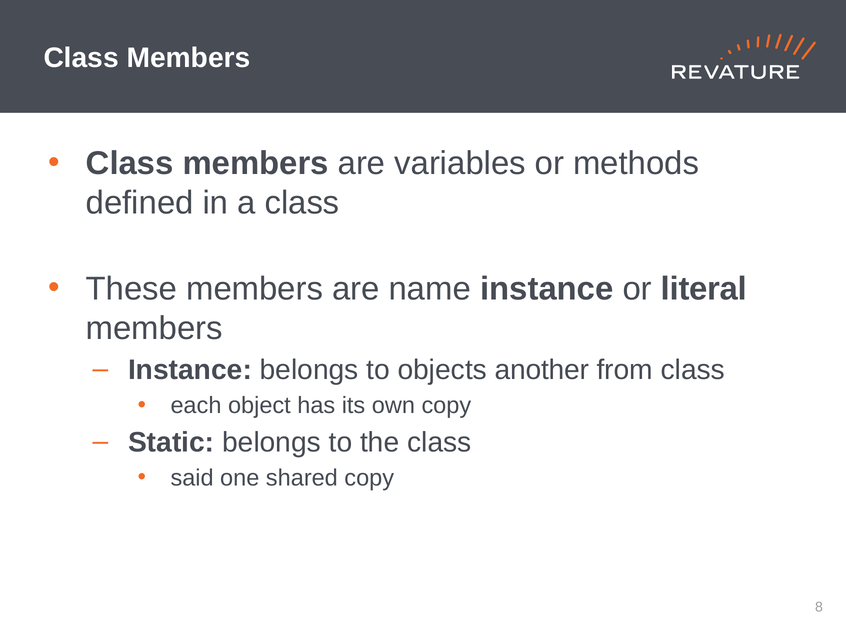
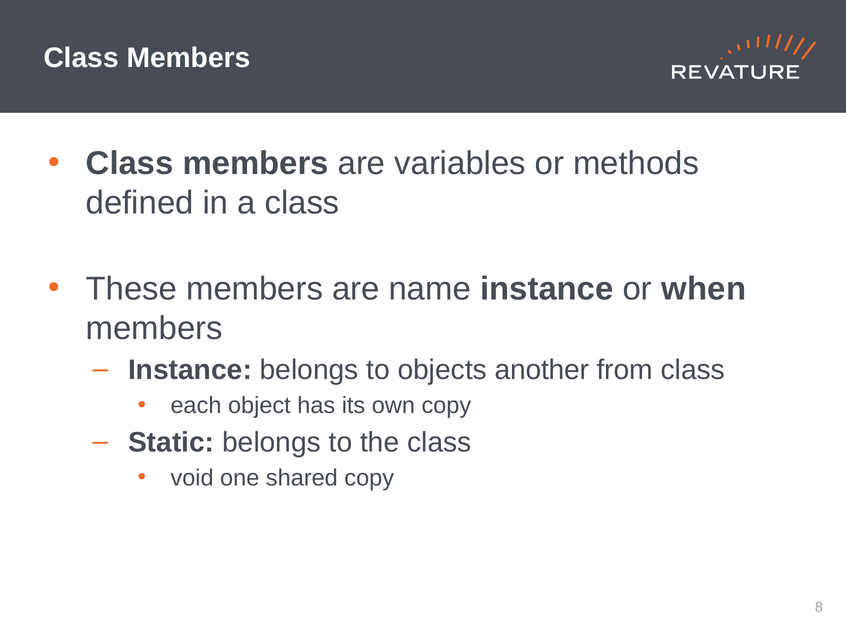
literal: literal -> when
said: said -> void
